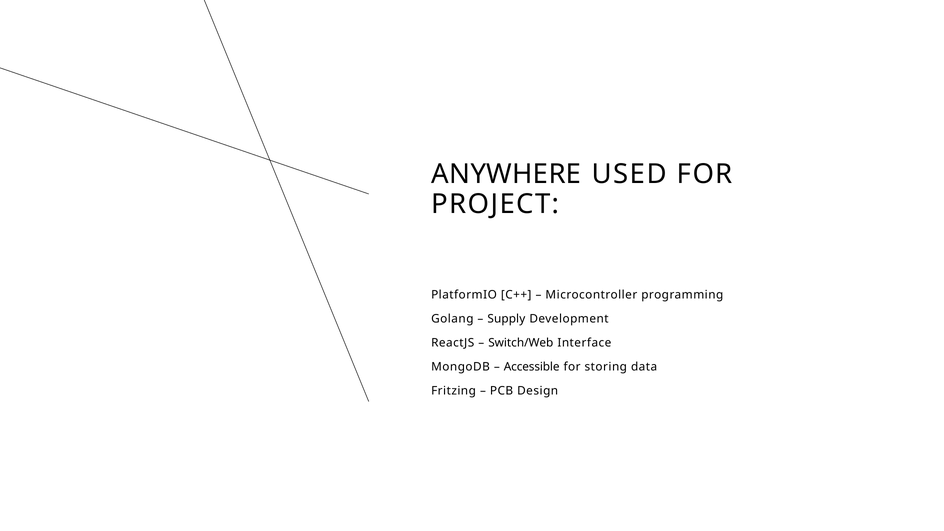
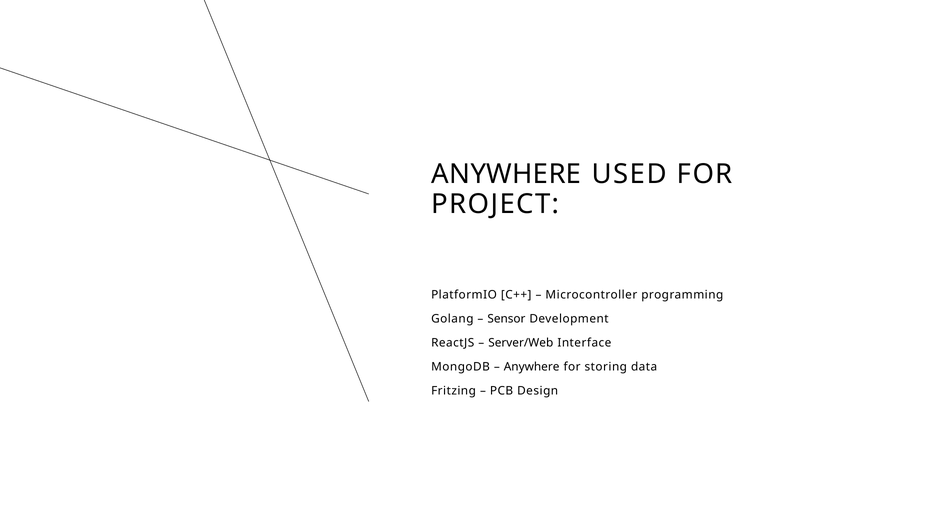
Supply: Supply -> Sensor
Switch/Web: Switch/Web -> Server/Web
Accessible at (532, 367): Accessible -> Anywhere
